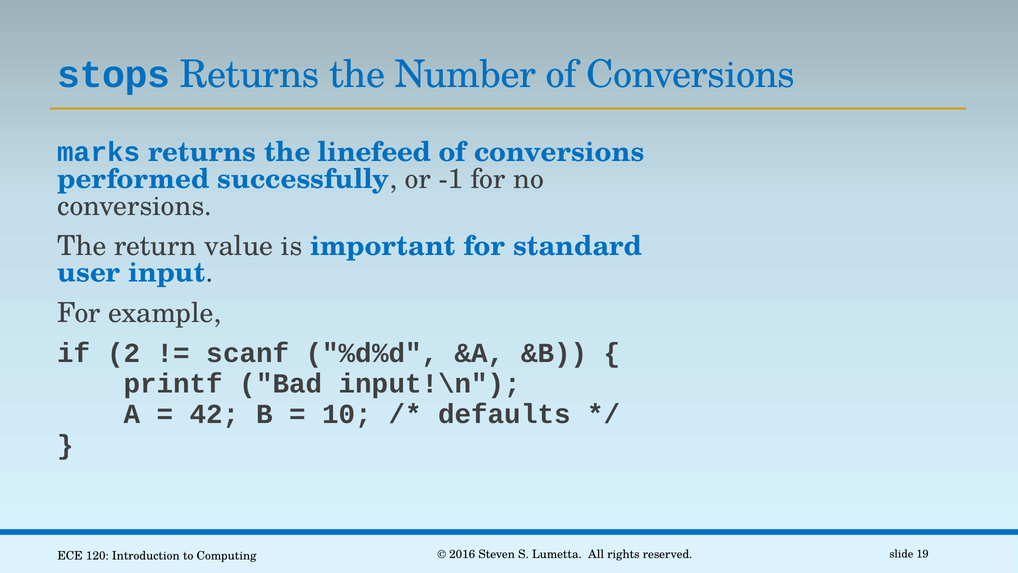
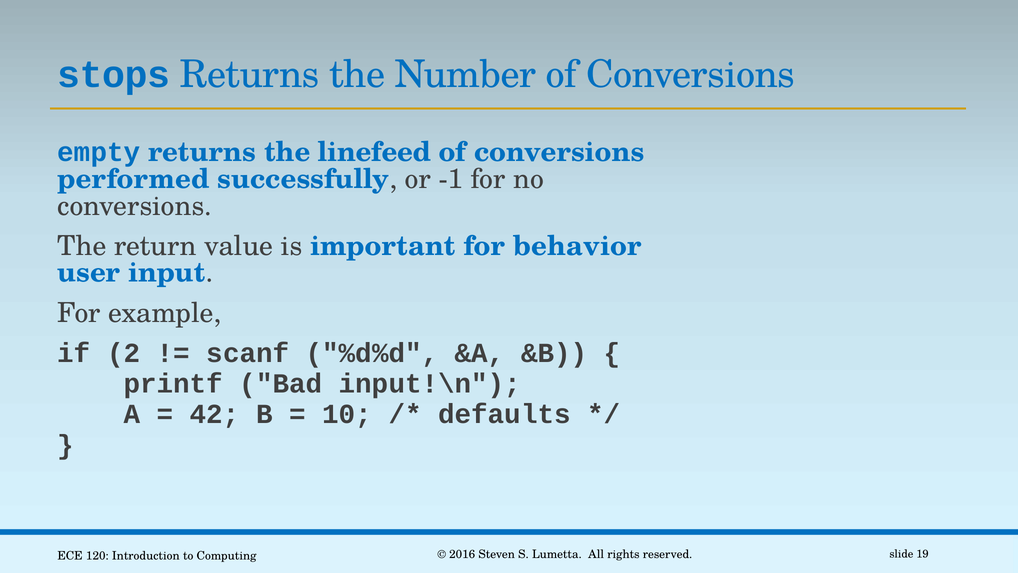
marks: marks -> empty
standard: standard -> behavior
